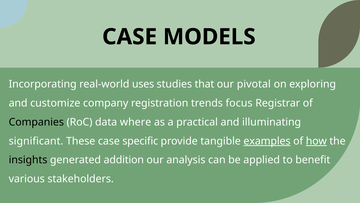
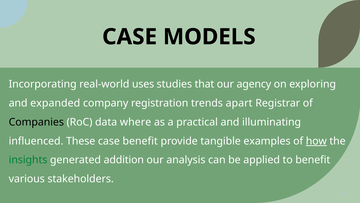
pivotal: pivotal -> agency
customize: customize -> expanded
focus: focus -> apart
significant: significant -> influenced
case specific: specific -> benefit
examples underline: present -> none
insights colour: black -> green
